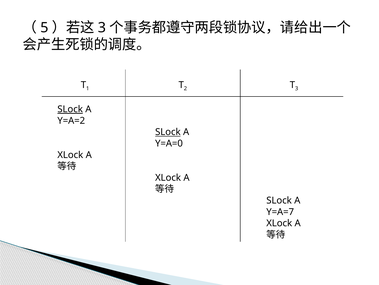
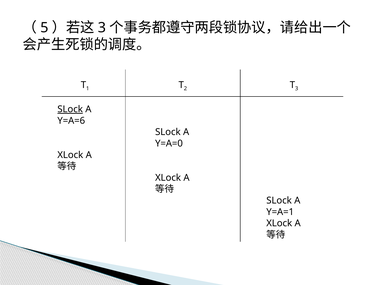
Y=A=2: Y=A=2 -> Y=A=6
SLock at (168, 132) underline: present -> none
Y=A=7: Y=A=7 -> Y=A=1
